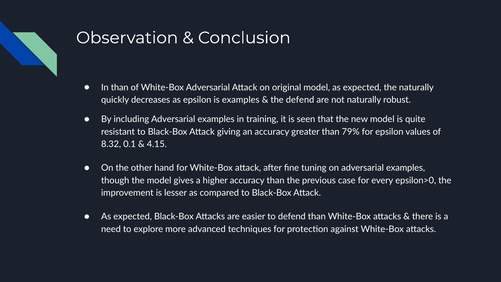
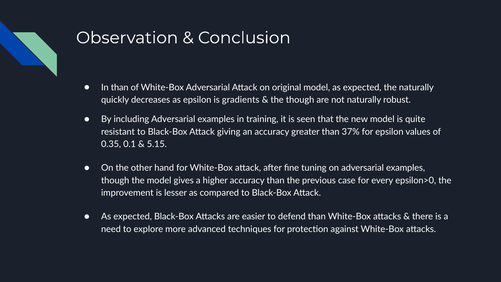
is examples: examples -> gradients
the defend: defend -> though
79%: 79% -> 37%
8.32: 8.32 -> 0.35
4.15: 4.15 -> 5.15
